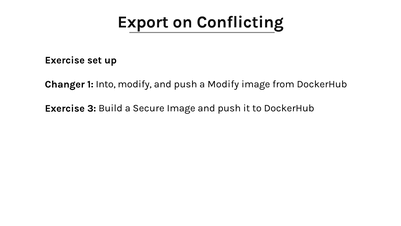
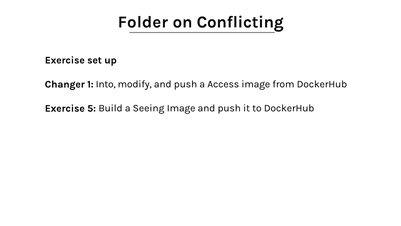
Export: Export -> Folder
a Modify: Modify -> Access
3: 3 -> 5
Secure: Secure -> Seeing
